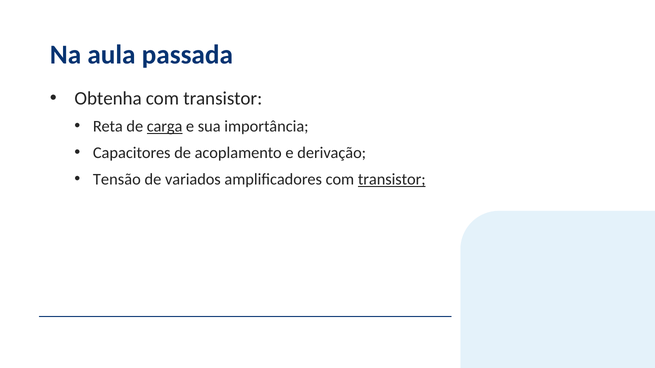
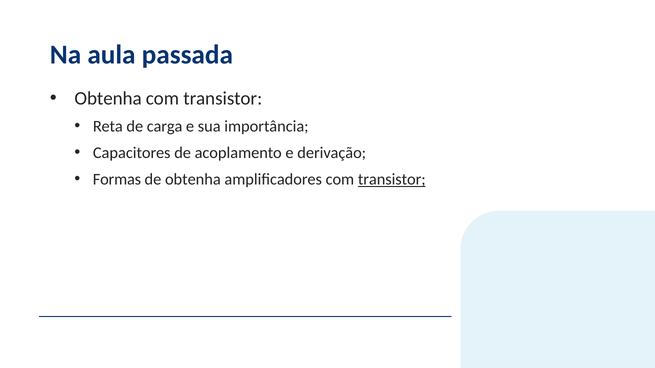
carga underline: present -> none
Tensão: Tensão -> Formas
de variados: variados -> obtenha
